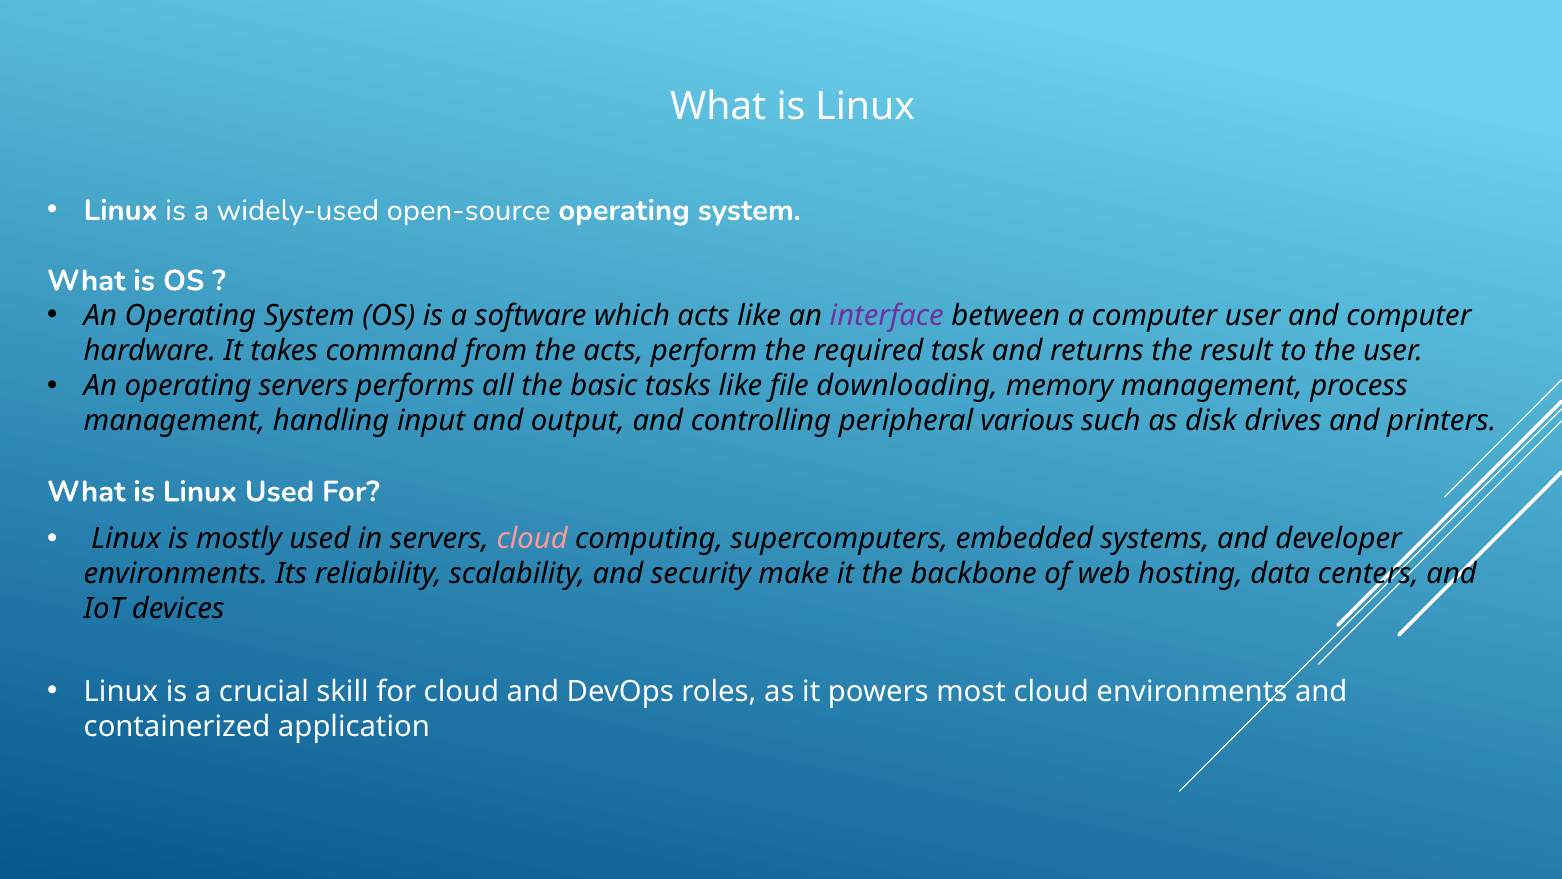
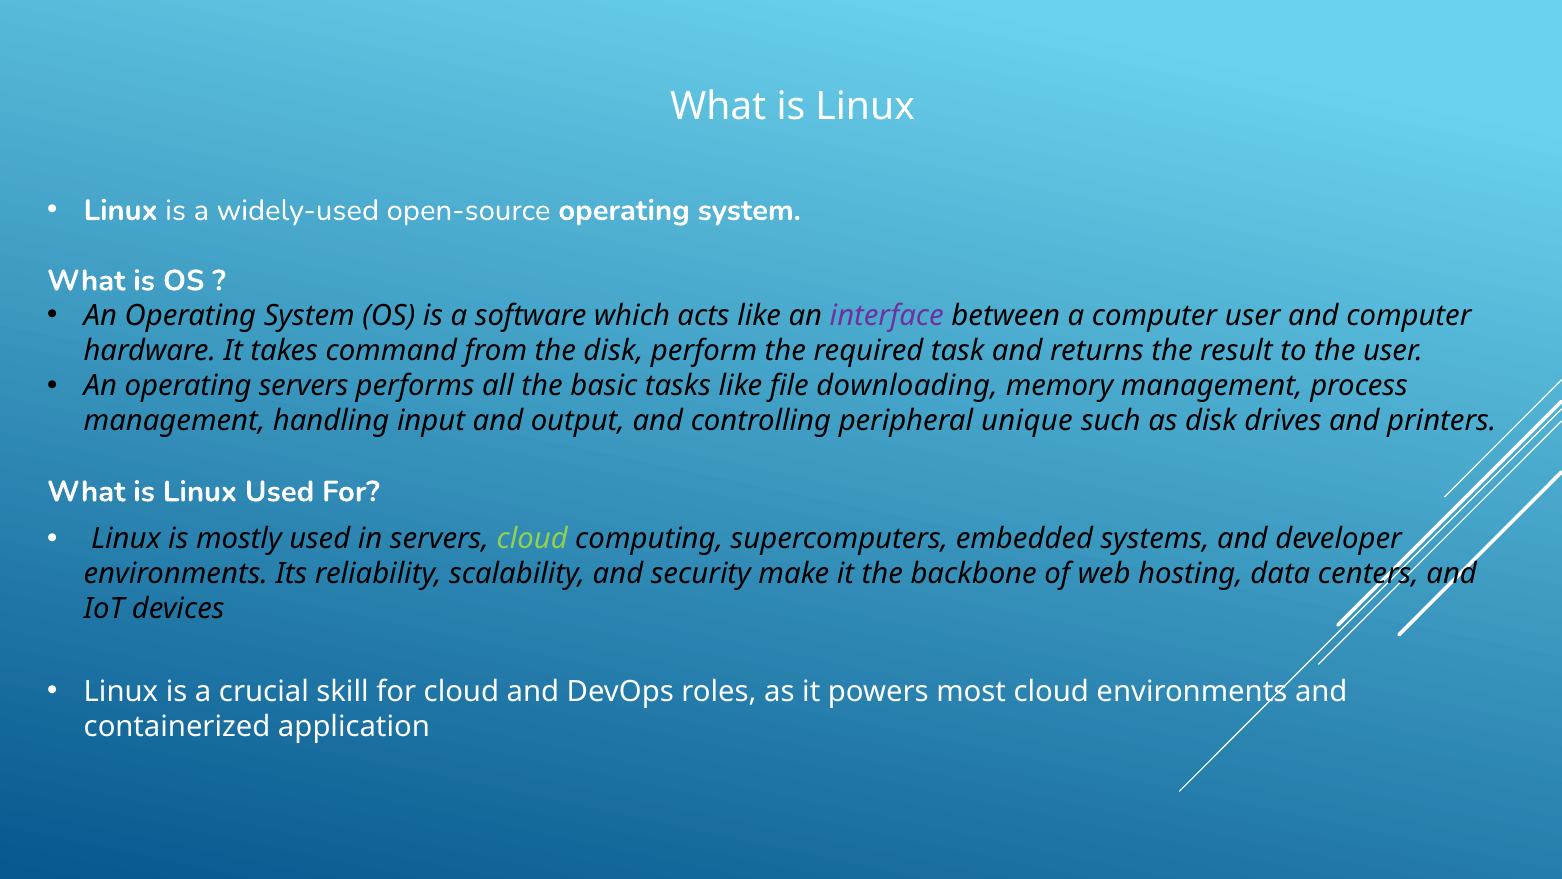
the acts: acts -> disk
various: various -> unique
cloud at (532, 539) colour: pink -> light green
